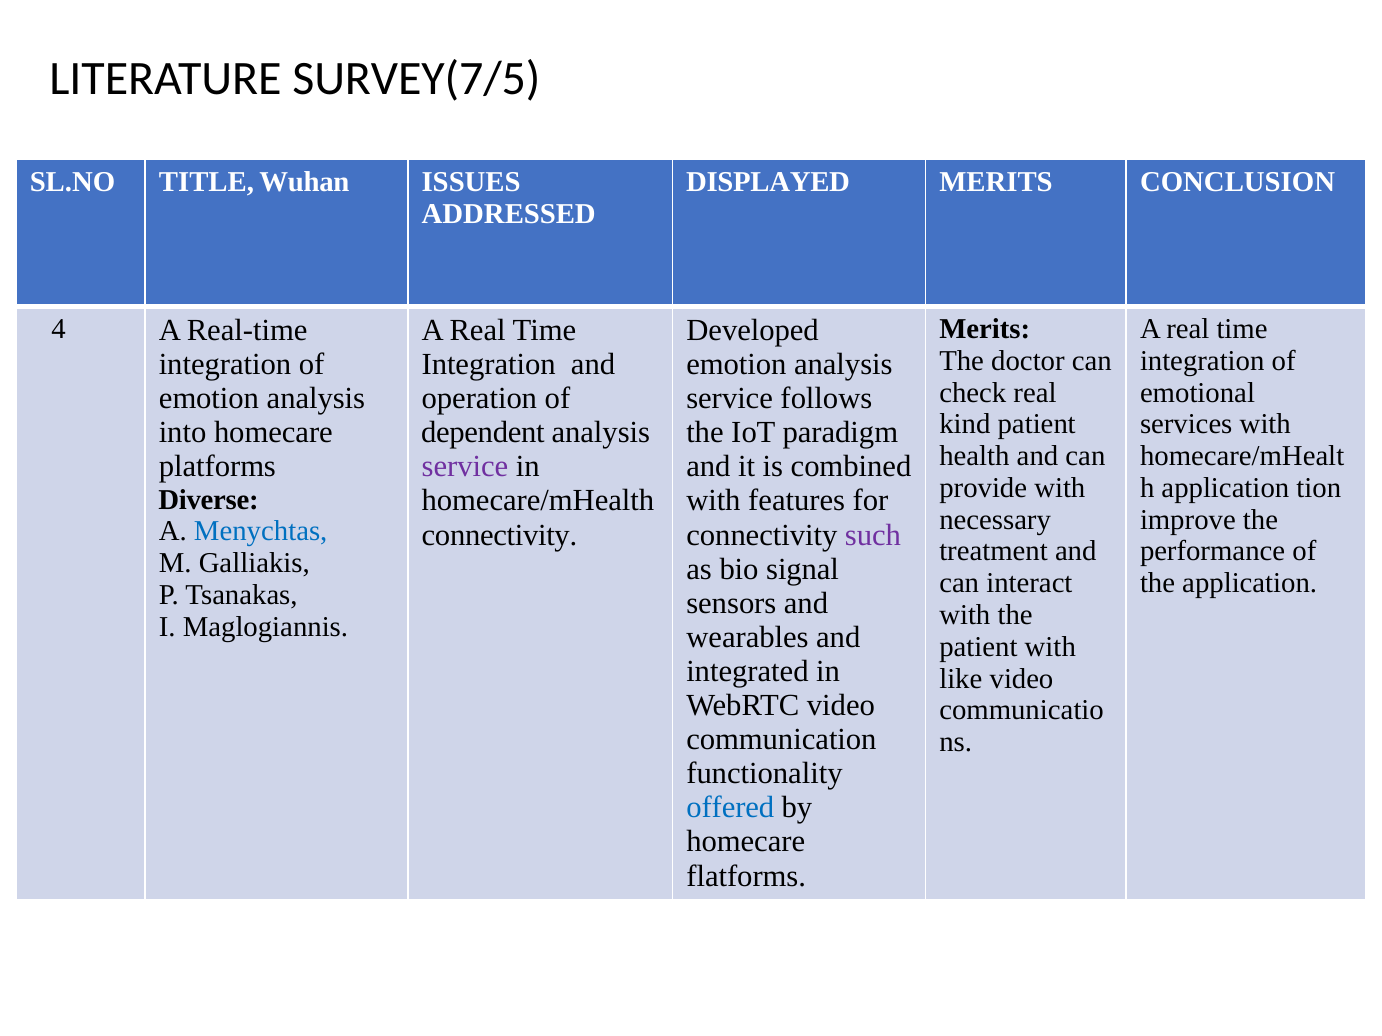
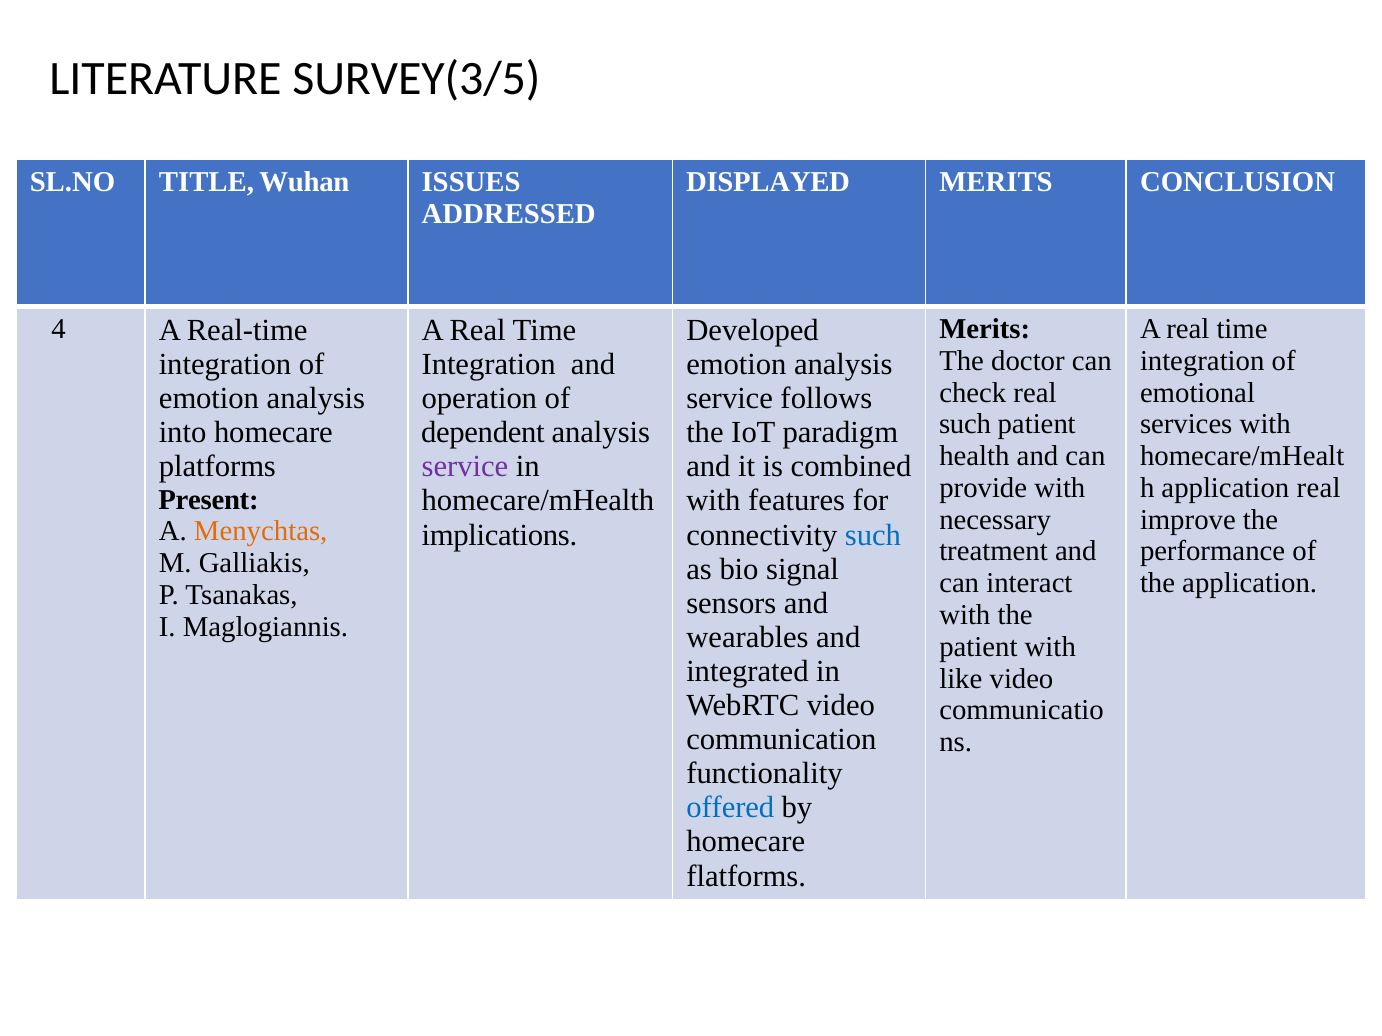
SURVEY(7/5: SURVEY(7/5 -> SURVEY(3/5
kind at (965, 425): kind -> such
application tion: tion -> real
Diverse: Diverse -> Present
Menychtas colour: blue -> orange
connectivity at (499, 535): connectivity -> implications
such at (873, 535) colour: purple -> blue
